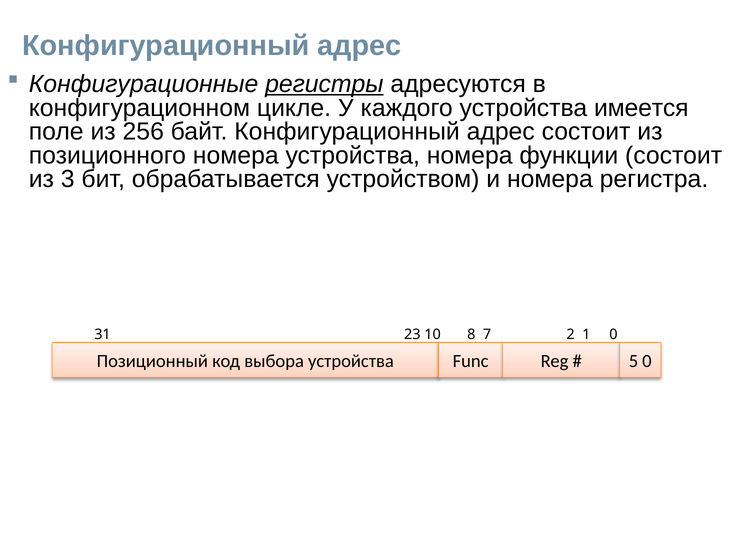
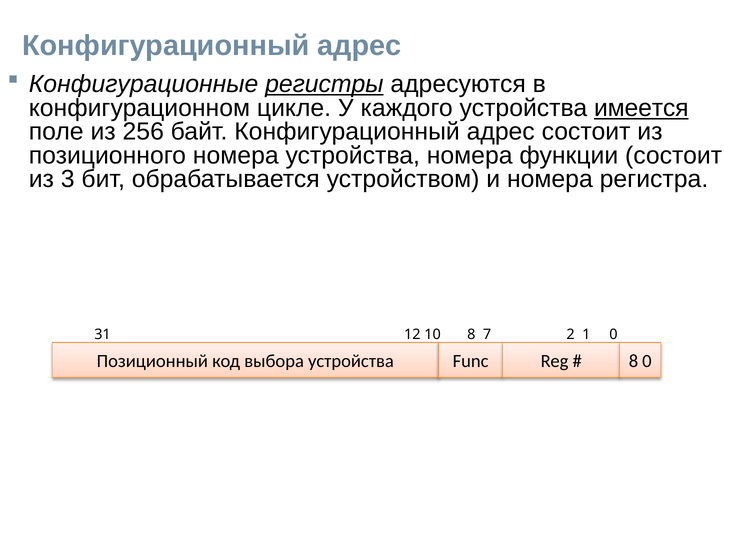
имеется underline: none -> present
23: 23 -> 12
5 at (633, 361): 5 -> 8
